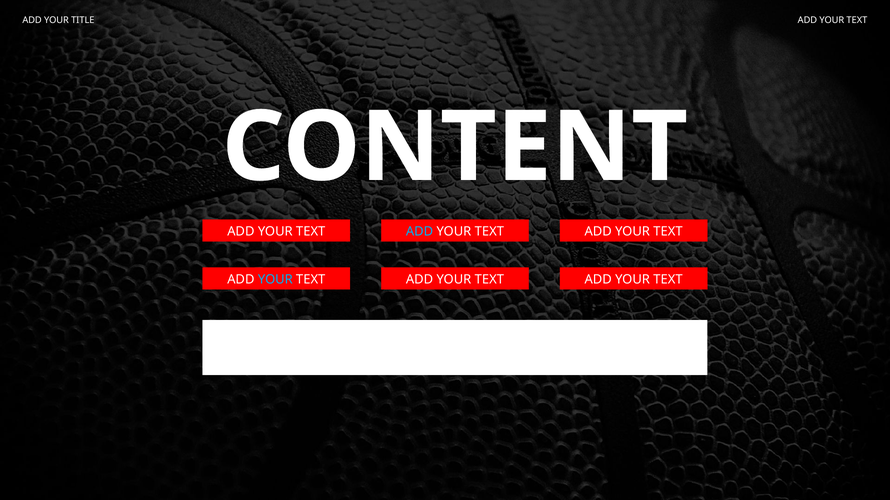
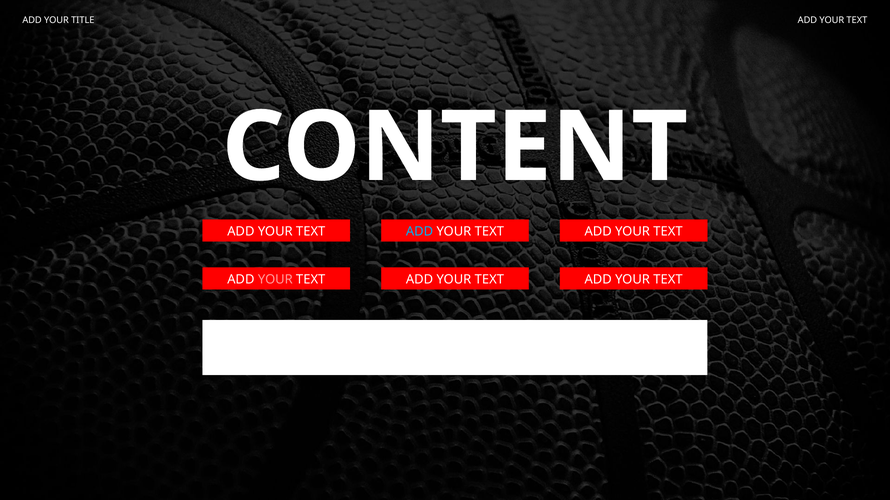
YOUR at (275, 279) colour: light blue -> pink
